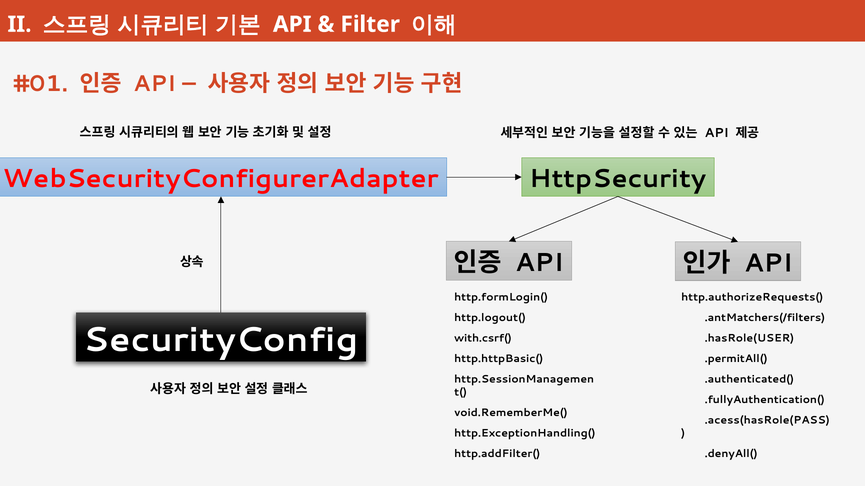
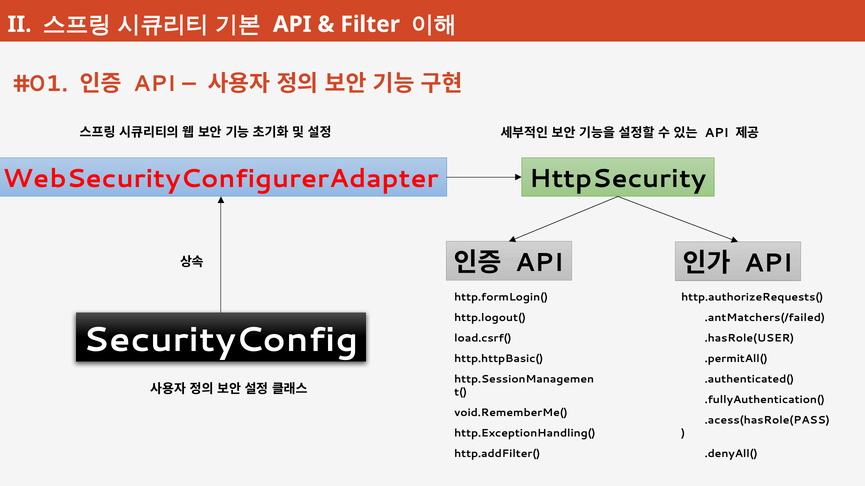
.antMatchers(/filters: .antMatchers(/filters -> .antMatchers(/failed
with.csrf(: with.csrf( -> load.csrf(
